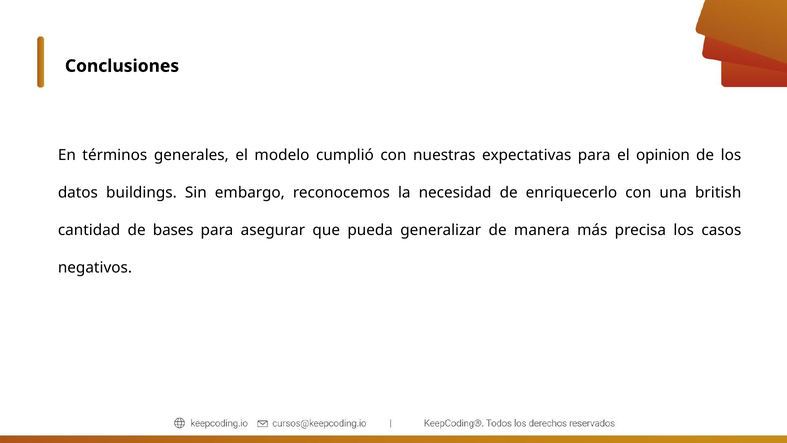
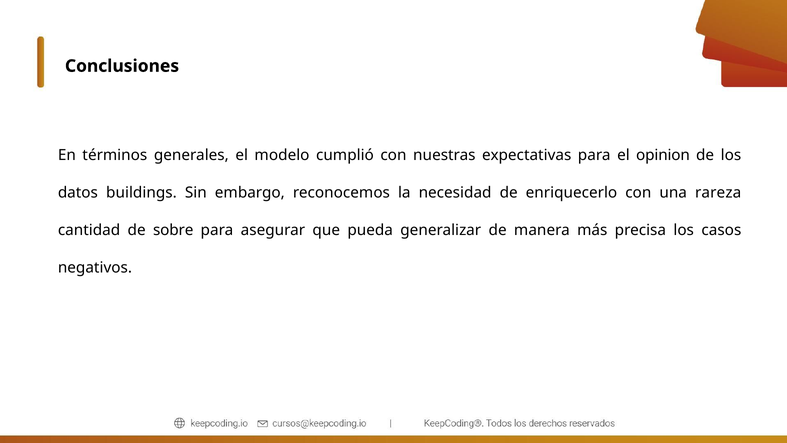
british: british -> rareza
bases: bases -> sobre
